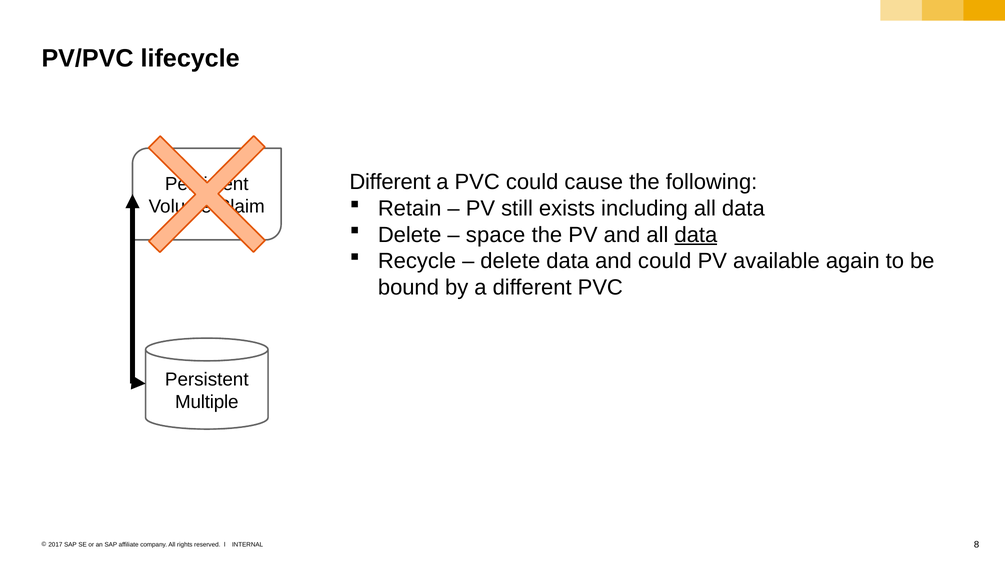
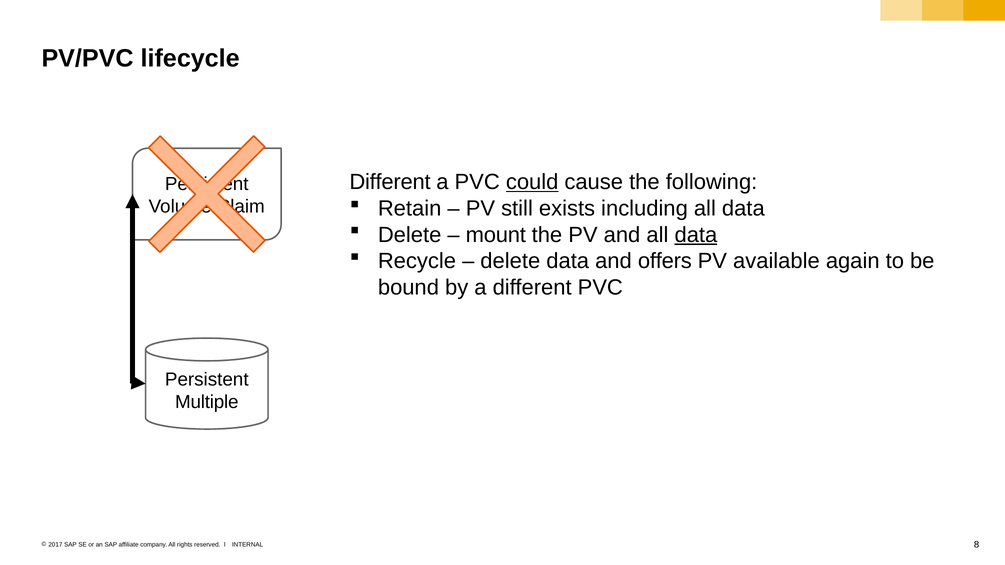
could at (532, 182) underline: none -> present
space: space -> mount
and could: could -> offers
